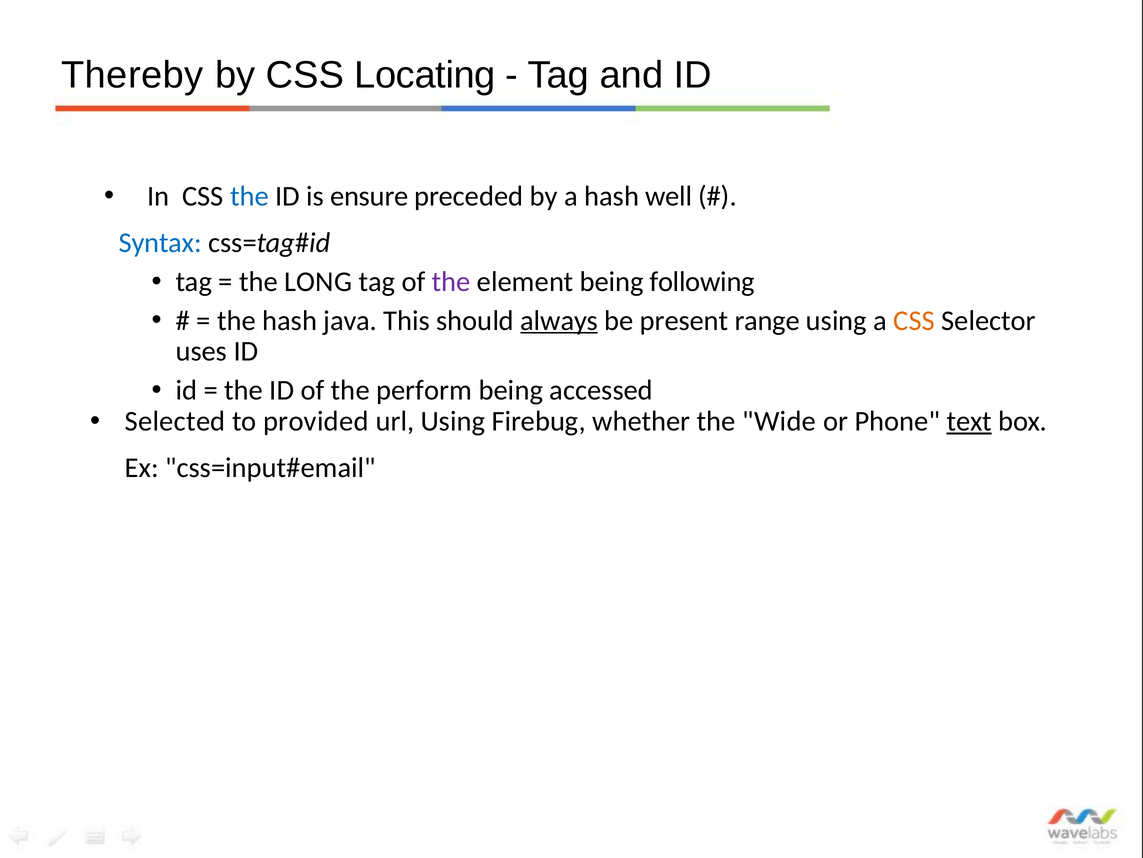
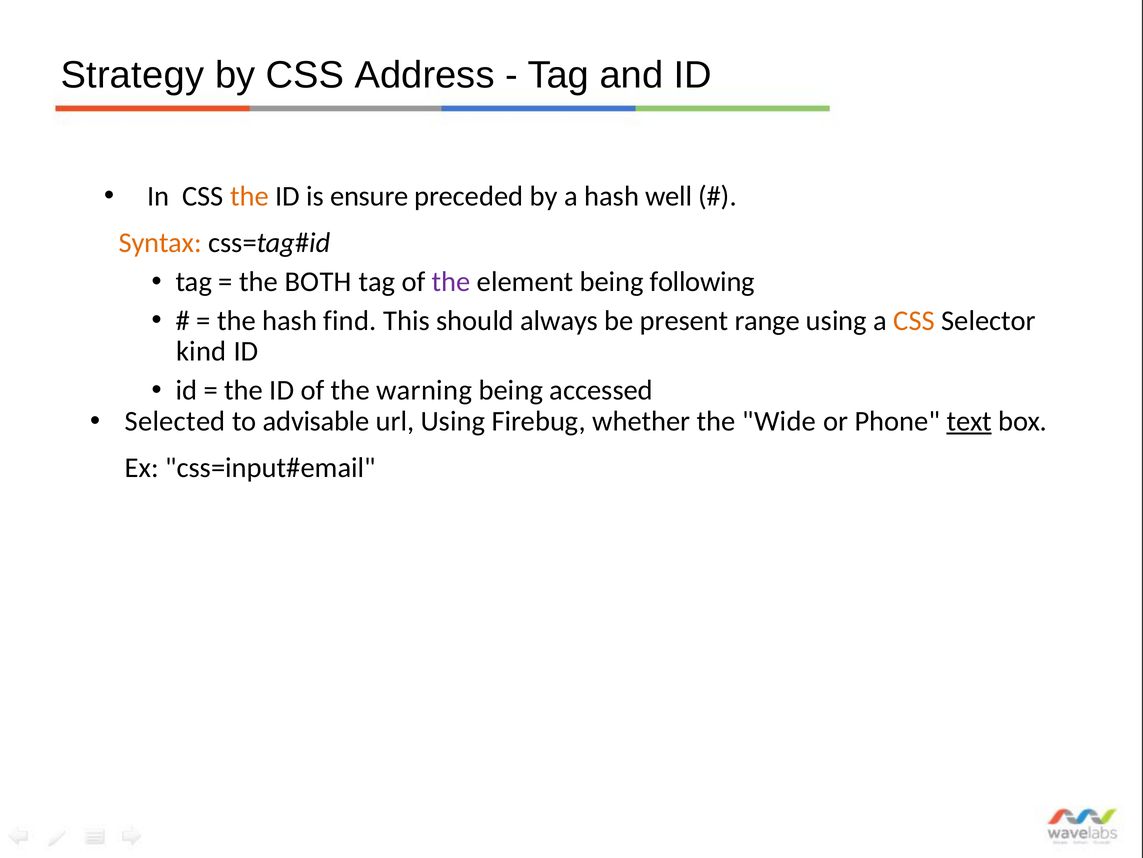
Thereby: Thereby -> Strategy
Locating: Locating -> Address
the at (249, 196) colour: blue -> orange
Syntax colour: blue -> orange
LONG: LONG -> BOTH
java: java -> find
always underline: present -> none
uses: uses -> kind
perform: perform -> warning
provided: provided -> advisable
